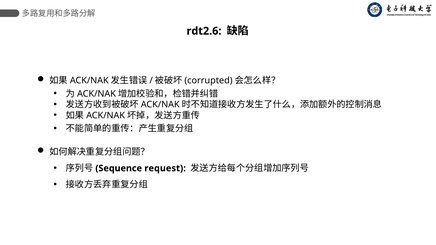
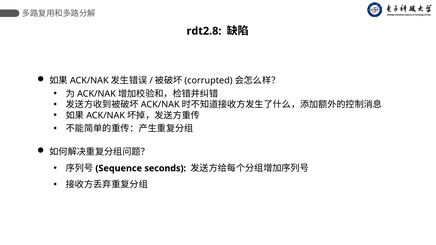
rdt2.6: rdt2.6 -> rdt2.8
request: request -> seconds
